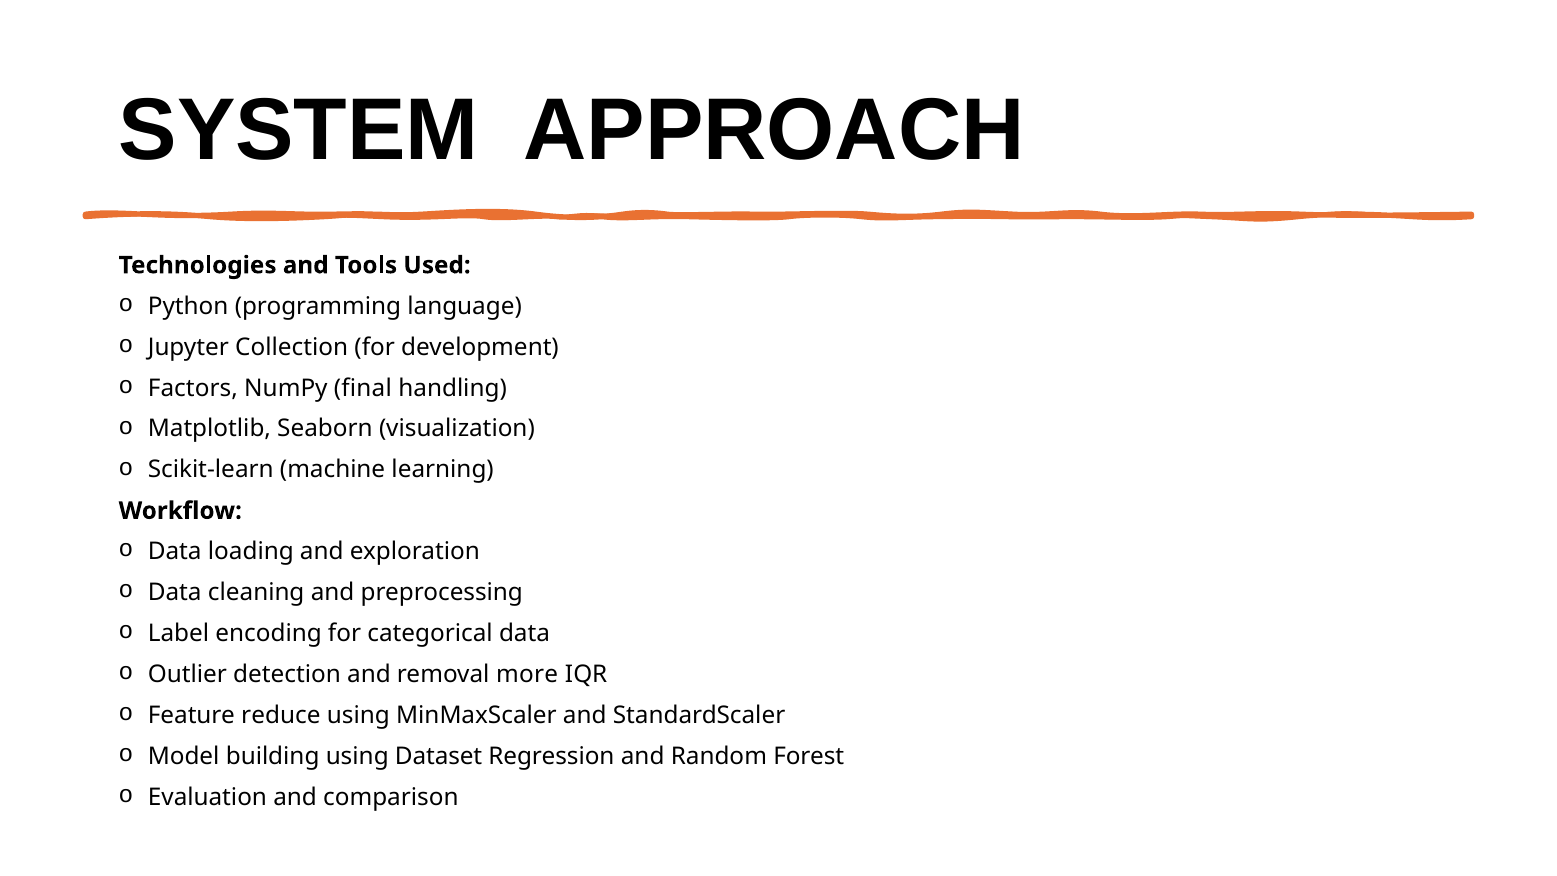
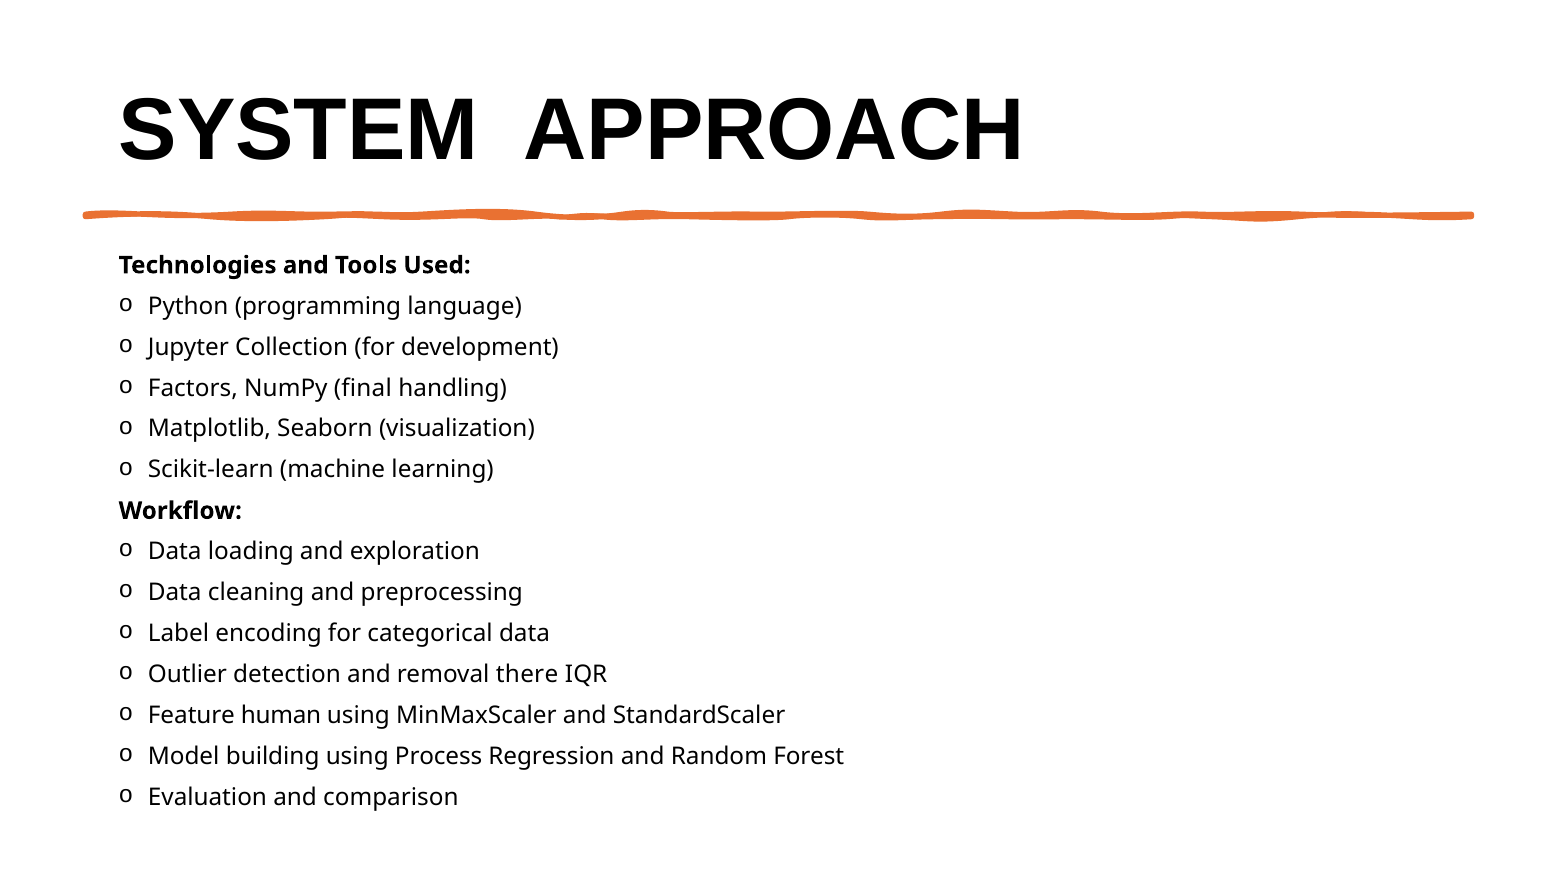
more: more -> there
reduce: reduce -> human
Dataset: Dataset -> Process
